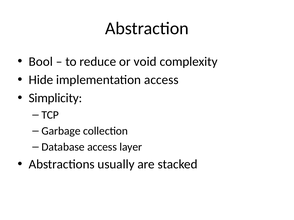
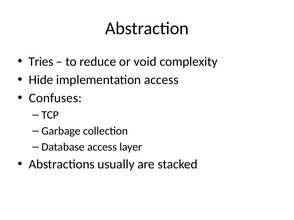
Bool: Bool -> Tries
Simplicity: Simplicity -> Confuses
